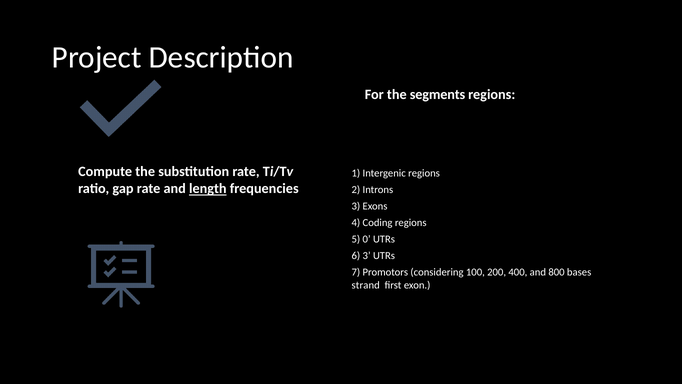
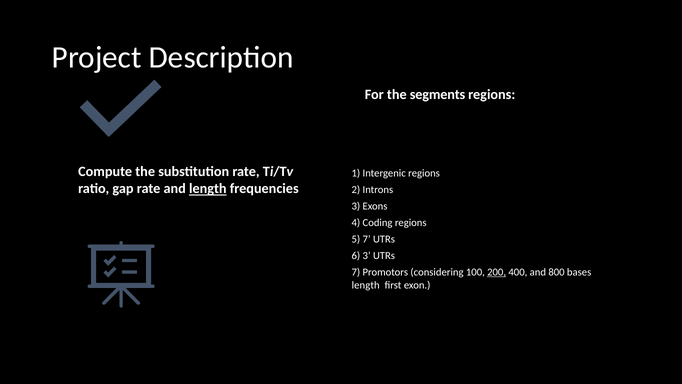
5 0: 0 -> 7
200 underline: none -> present
strand at (366, 285): strand -> length
